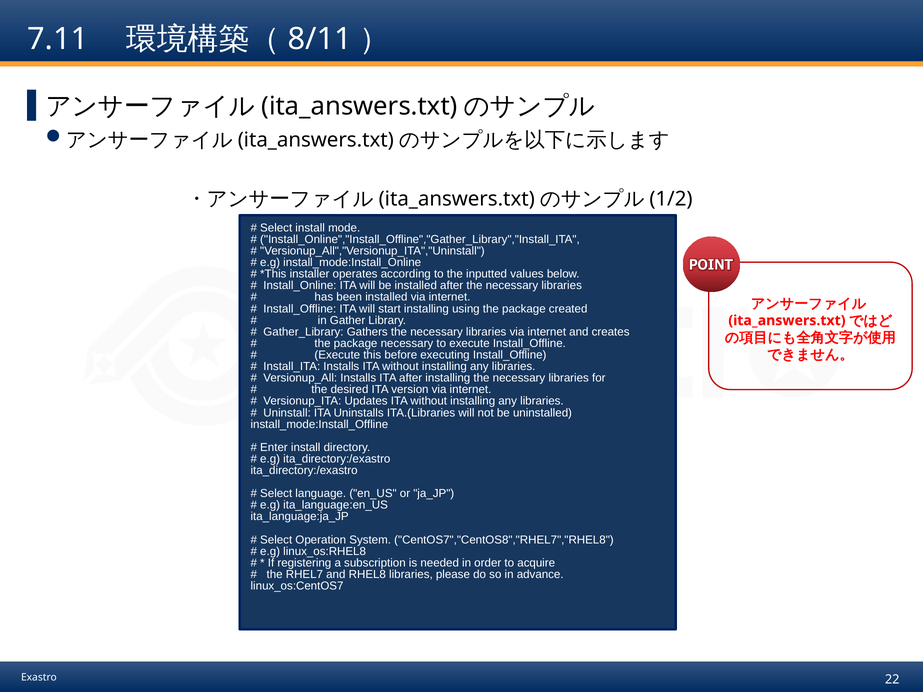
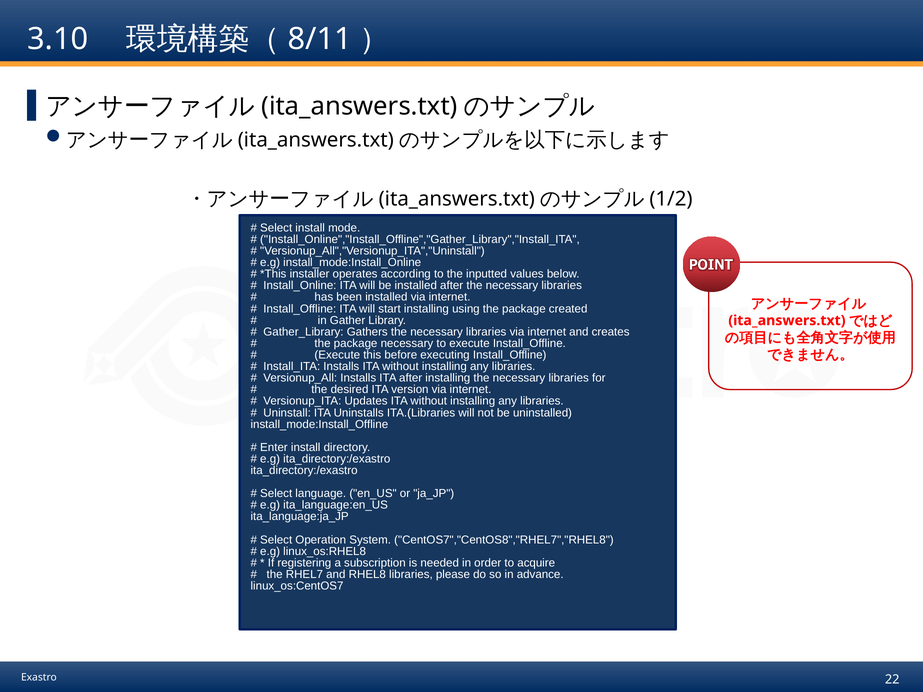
7.11: 7.11 -> 3.10
